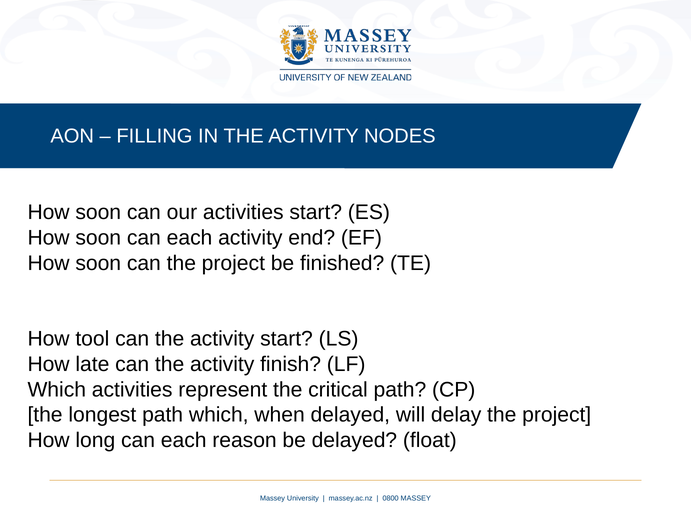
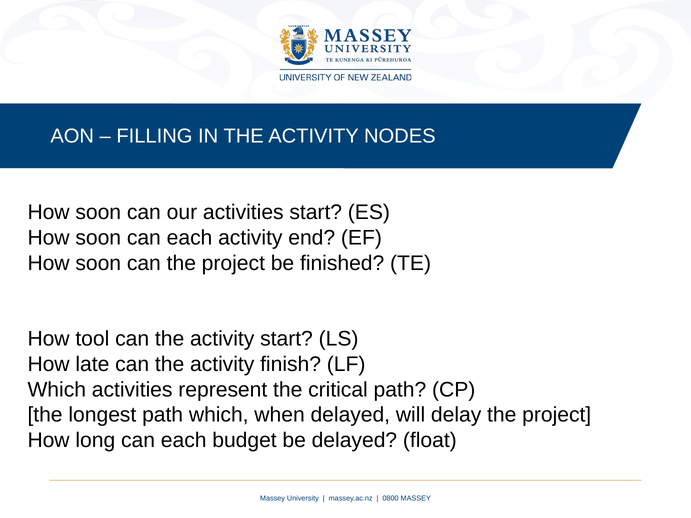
reason: reason -> budget
